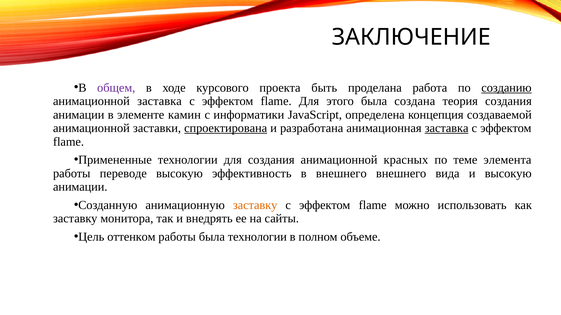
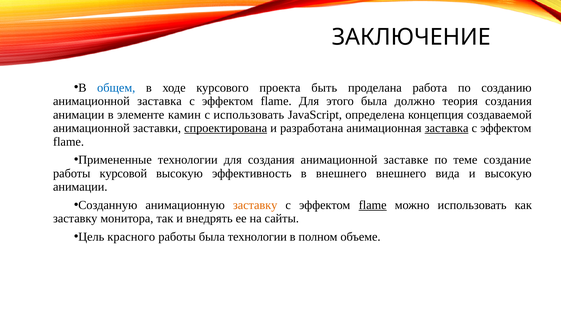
общем colour: purple -> blue
созданию underline: present -> none
создана: создана -> должно
с информатики: информатики -> использовать
красных: красных -> заставке
элемента: элемента -> создание
переводе: переводе -> курсовой
flame at (373, 205) underline: none -> present
оттенком: оттенком -> красного
